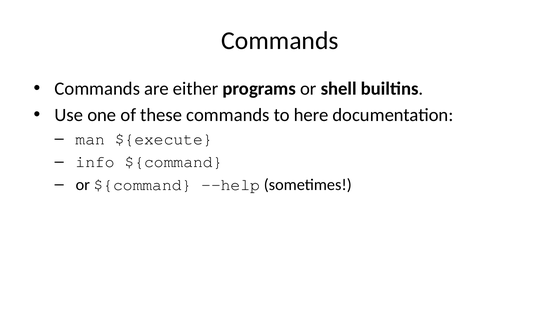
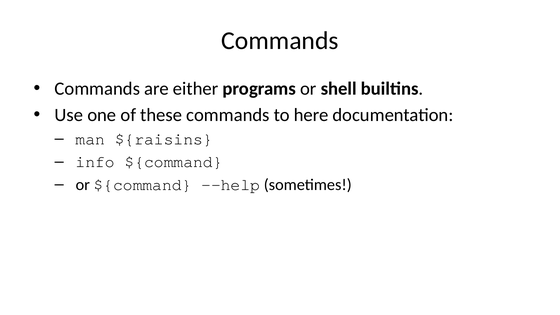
${execute: ${execute -> ${raisins
